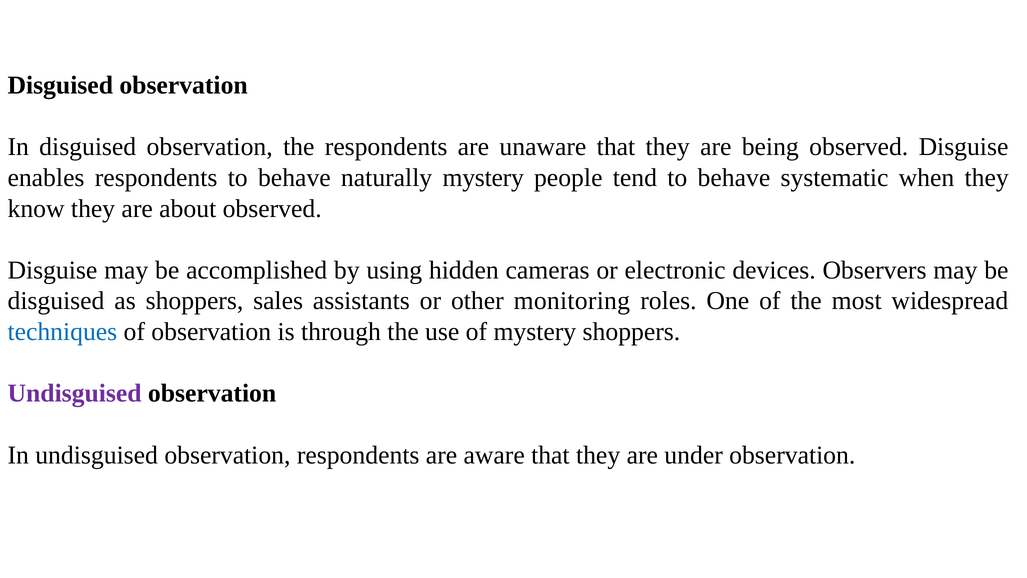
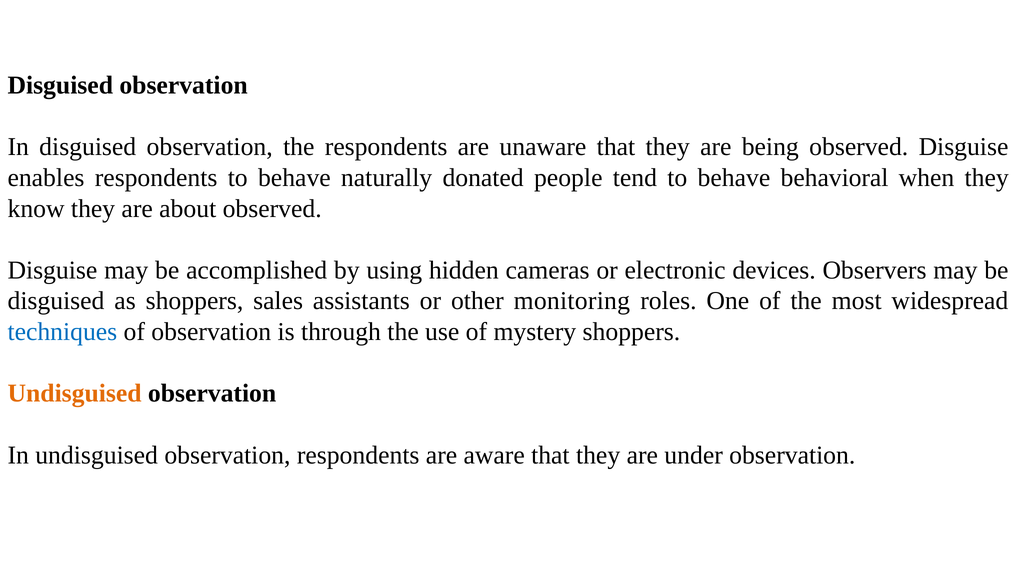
naturally mystery: mystery -> donated
systematic: systematic -> behavioral
Undisguised at (75, 393) colour: purple -> orange
